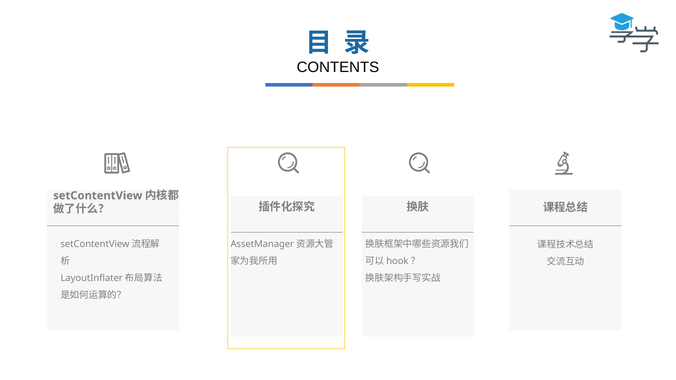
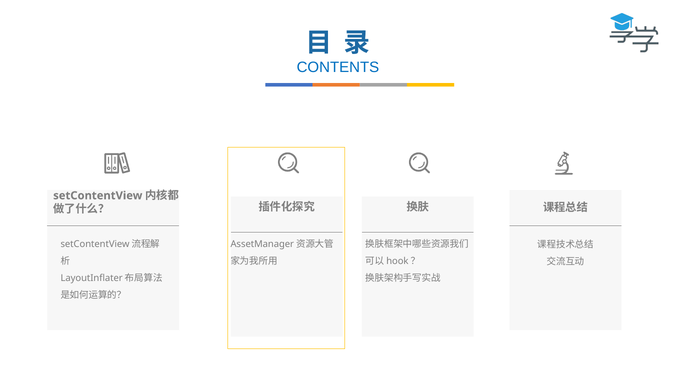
CONTENTS colour: black -> blue
